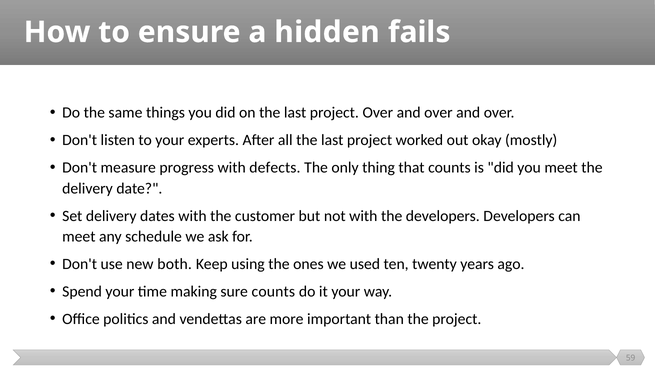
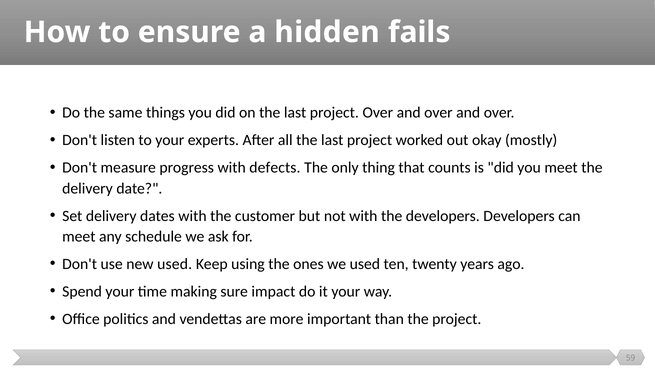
new both: both -> used
sure counts: counts -> impact
